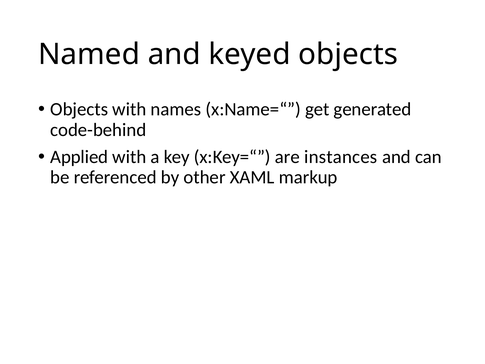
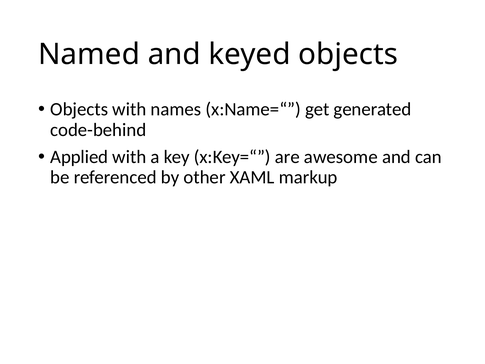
instances: instances -> awesome
